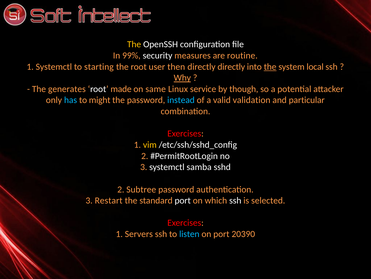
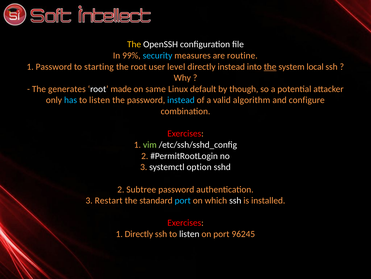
security colour: white -> light blue
1 Systemctl: Systemctl -> Password
then: then -> level
directly directly: directly -> instead
Why underline: present -> none
service: service -> default
might at (100, 100): might -> listen
validation: validation -> algorithm
particular: particular -> configure
vim colour: yellow -> light green
samba: samba -> option
port at (183, 200) colour: white -> light blue
selected: selected -> installed
1 Servers: Servers -> Directly
listen at (189, 233) colour: light blue -> white
20390: 20390 -> 96245
